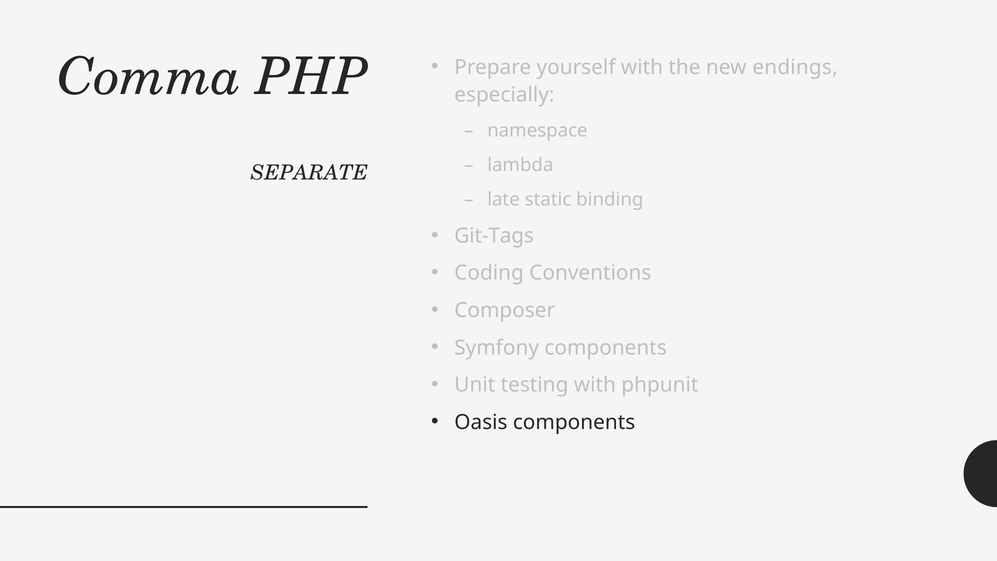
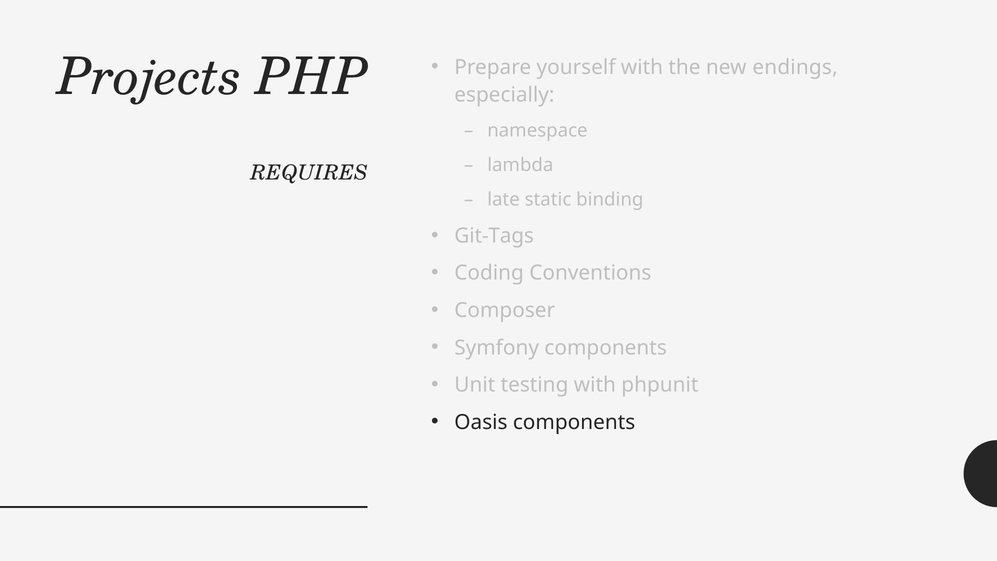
Comma: Comma -> Projects
SEPARATE: SEPARATE -> REQUIRES
